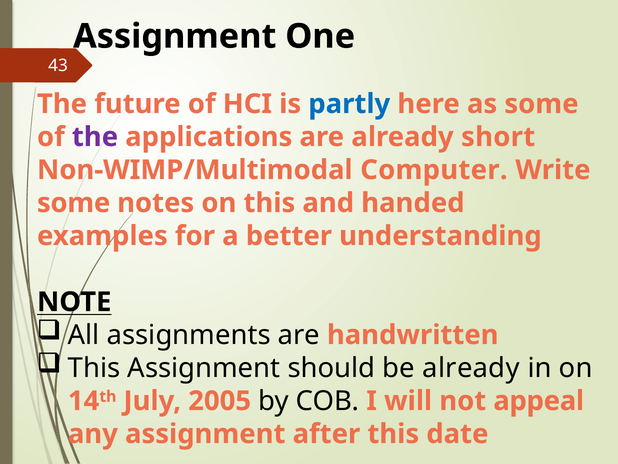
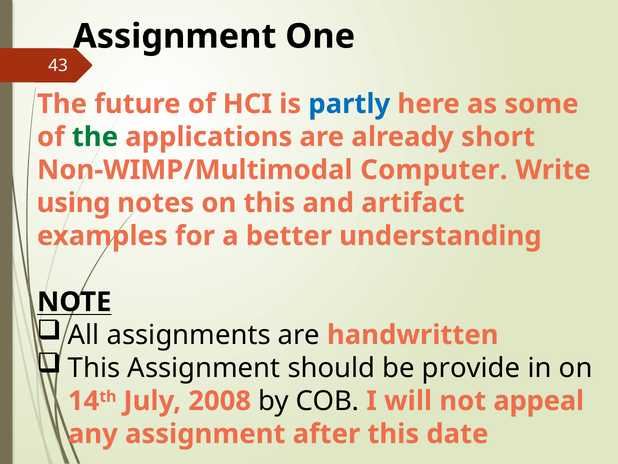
the at (95, 137) colour: purple -> green
some at (74, 203): some -> using
handed: handed -> artifact
be already: already -> provide
2005: 2005 -> 2008
